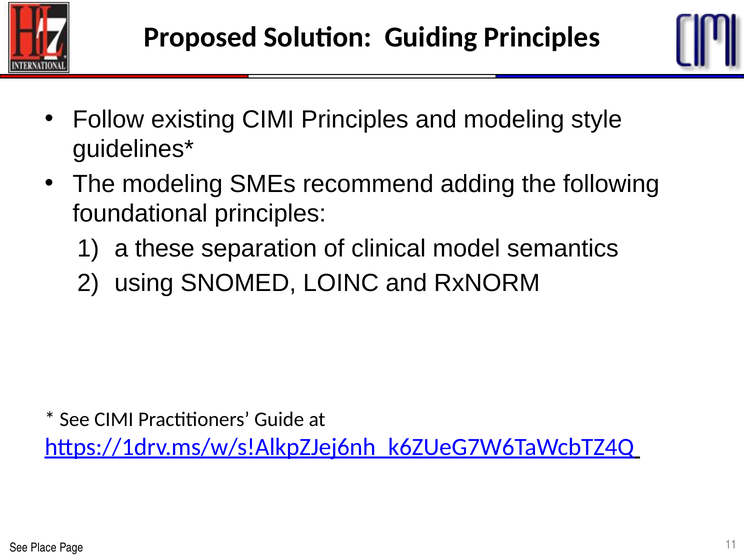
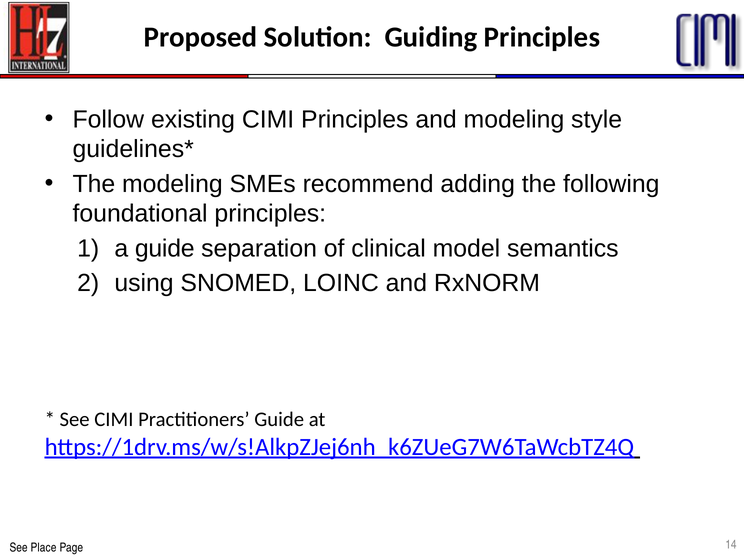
a these: these -> guide
11: 11 -> 14
